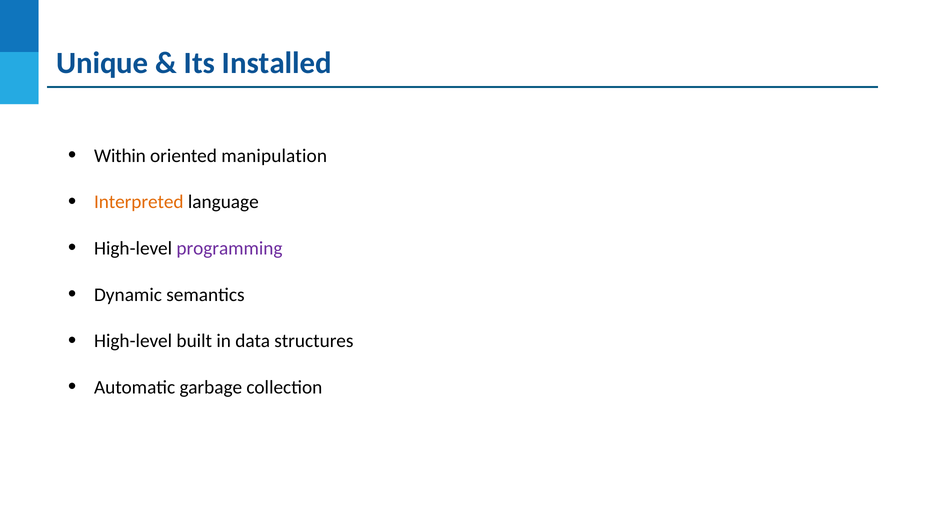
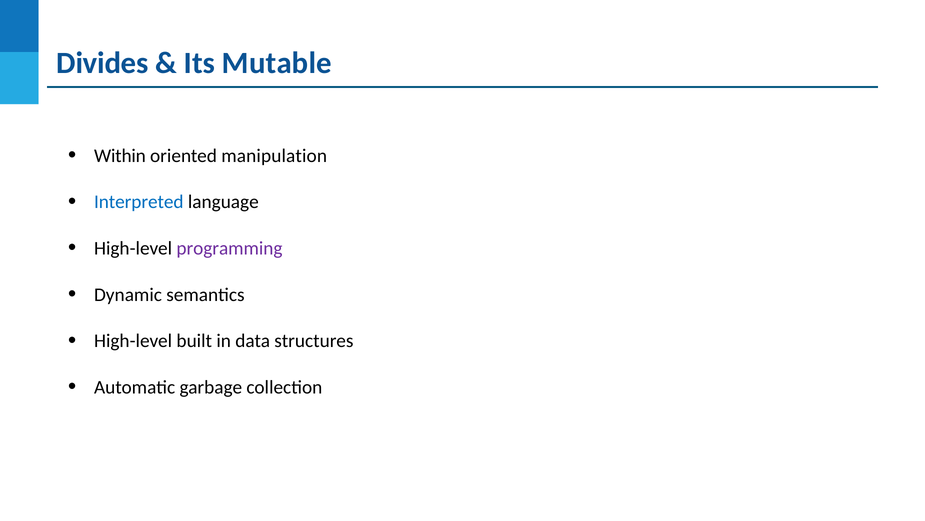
Unique: Unique -> Divides
Installed: Installed -> Mutable
Interpreted colour: orange -> blue
